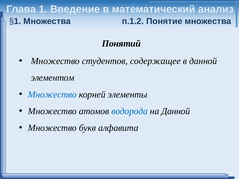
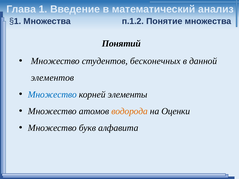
содержащее: содержащее -> бесконечных
элементом: элементом -> элементов
водорода colour: blue -> orange
на Данной: Данной -> Оценки
